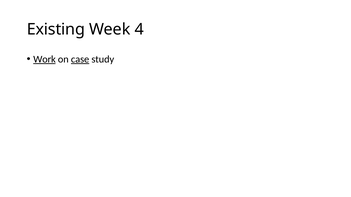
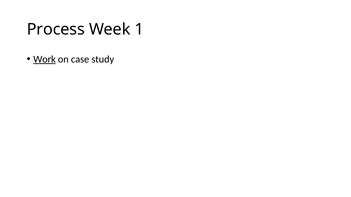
Existing: Existing -> Process
4: 4 -> 1
case underline: present -> none
